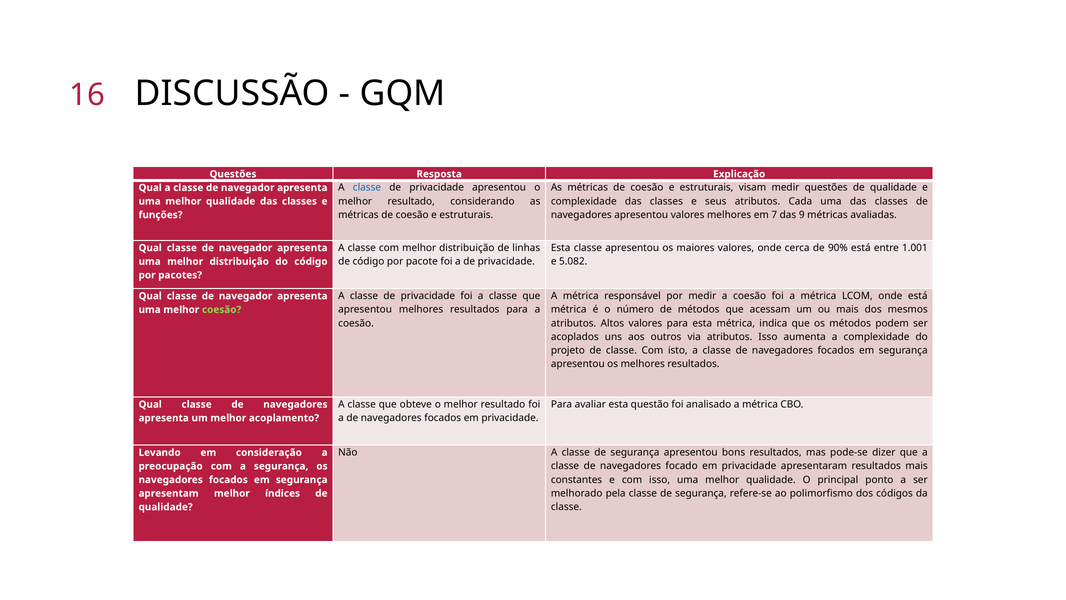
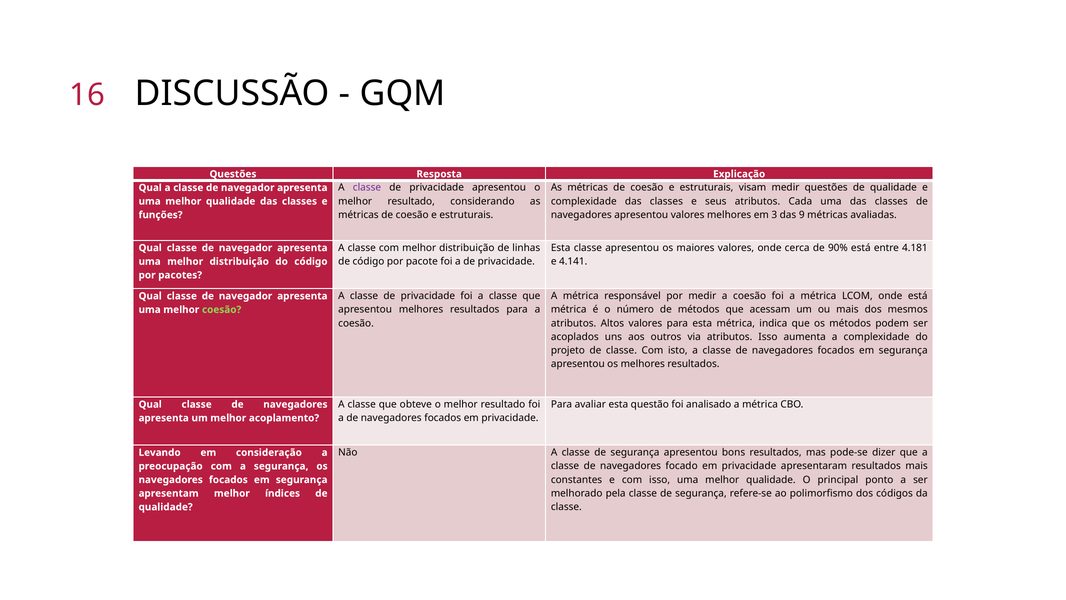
classe at (367, 188) colour: blue -> purple
7: 7 -> 3
1.001: 1.001 -> 4.181
5.082: 5.082 -> 4.141
